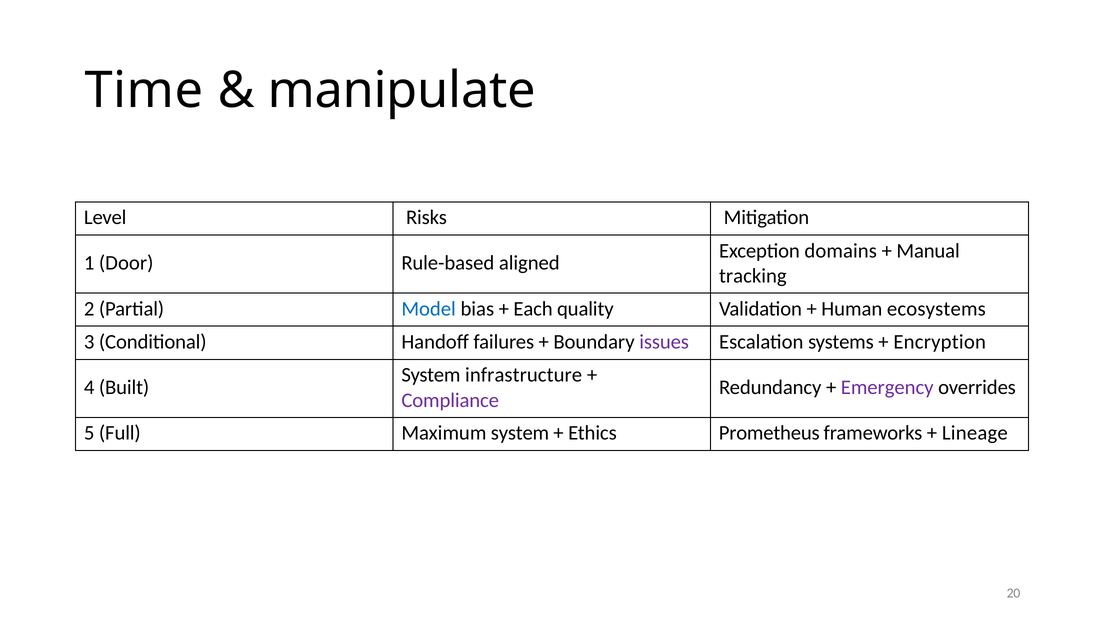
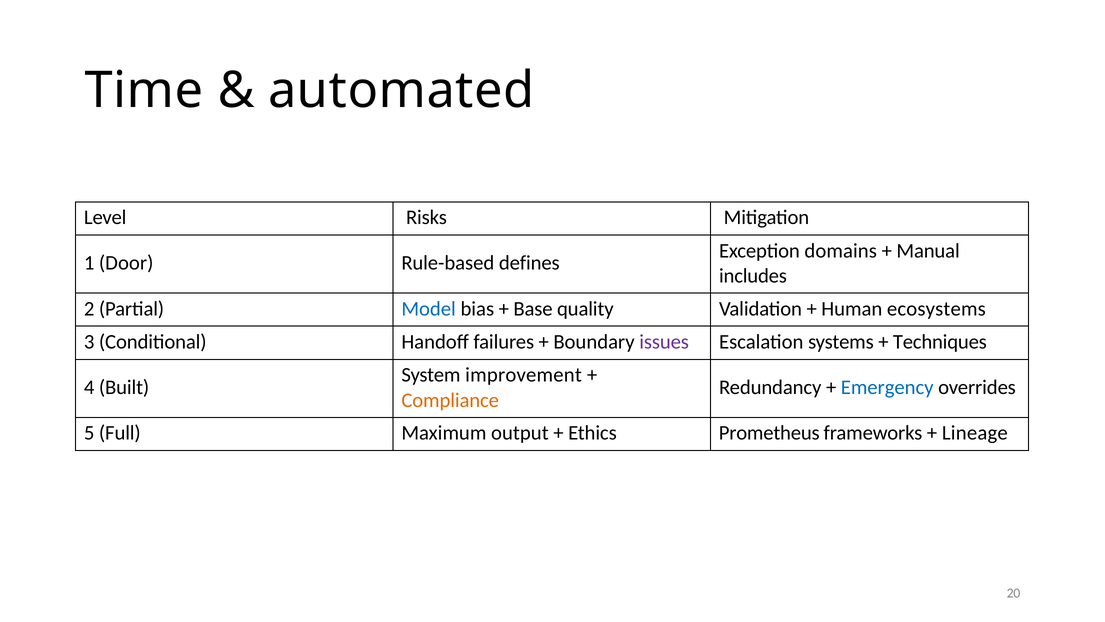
manipulate: manipulate -> automated
aligned: aligned -> defines
tracking: tracking -> includes
Each: Each -> Base
Encryption: Encryption -> Techniques
infrastructure: infrastructure -> improvement
Emergency colour: purple -> blue
Compliance colour: purple -> orange
Maximum system: system -> output
